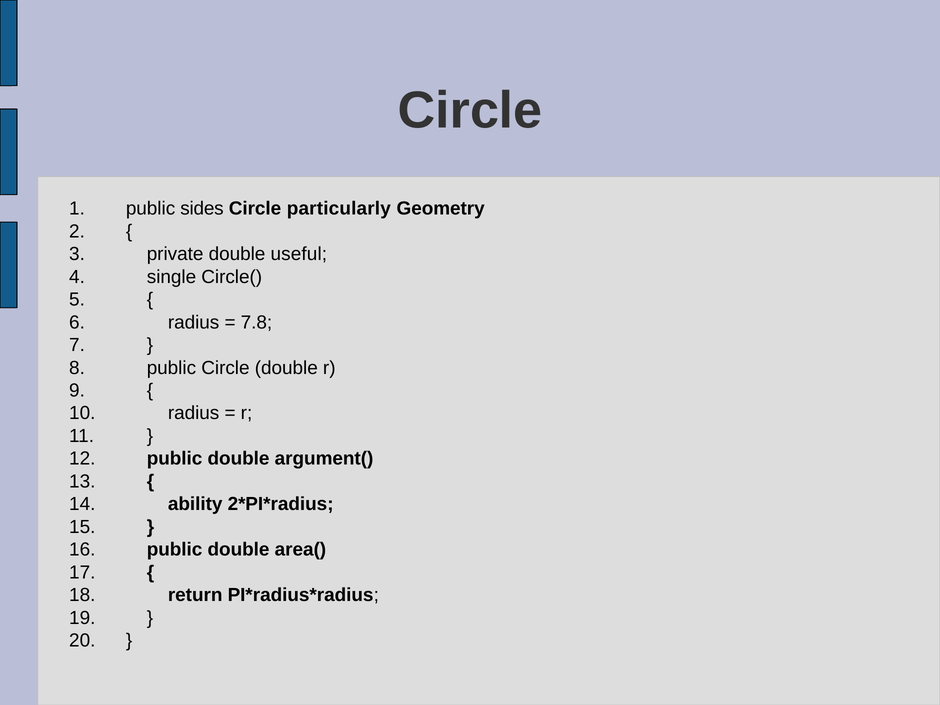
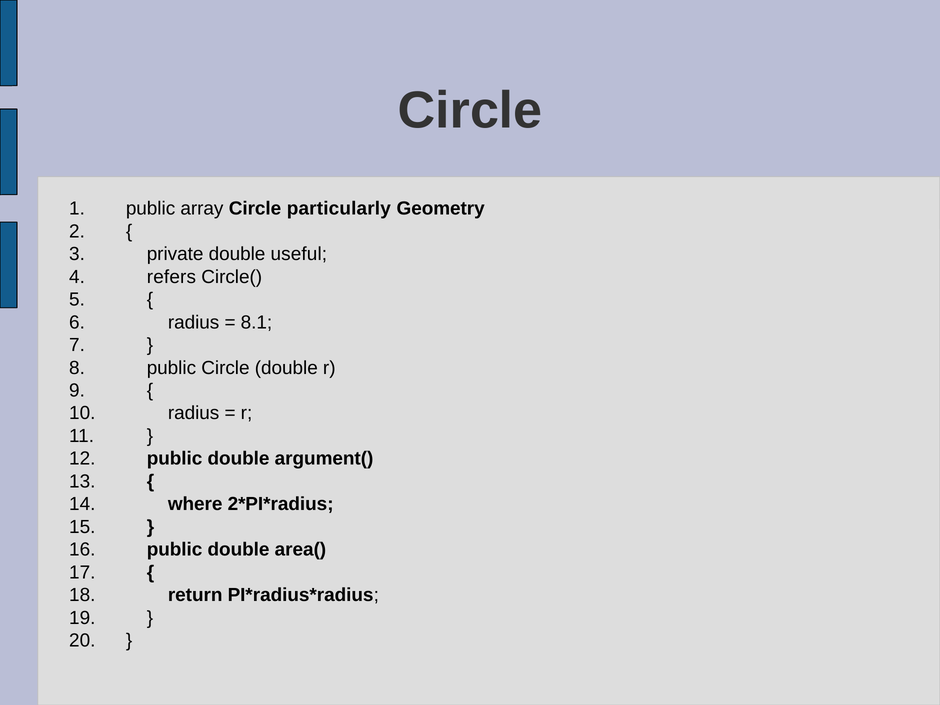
sides: sides -> array
single: single -> refers
7.8: 7.8 -> 8.1
ability: ability -> where
